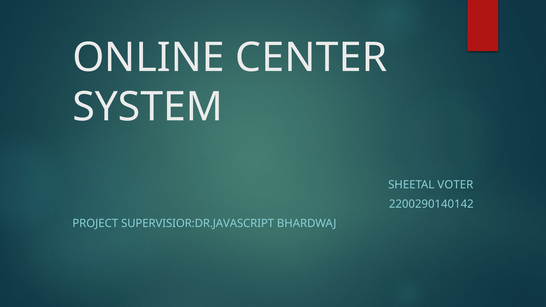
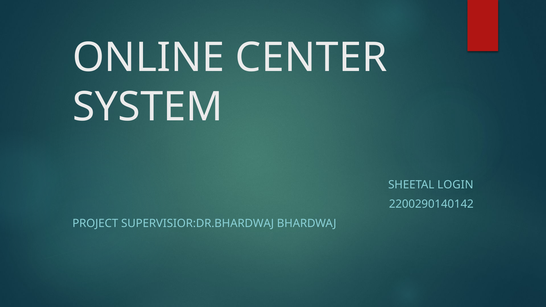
VOTER: VOTER -> LOGIN
SUPERVISIOR:DR.JAVASCRIPT: SUPERVISIOR:DR.JAVASCRIPT -> SUPERVISIOR:DR.BHARDWAJ
